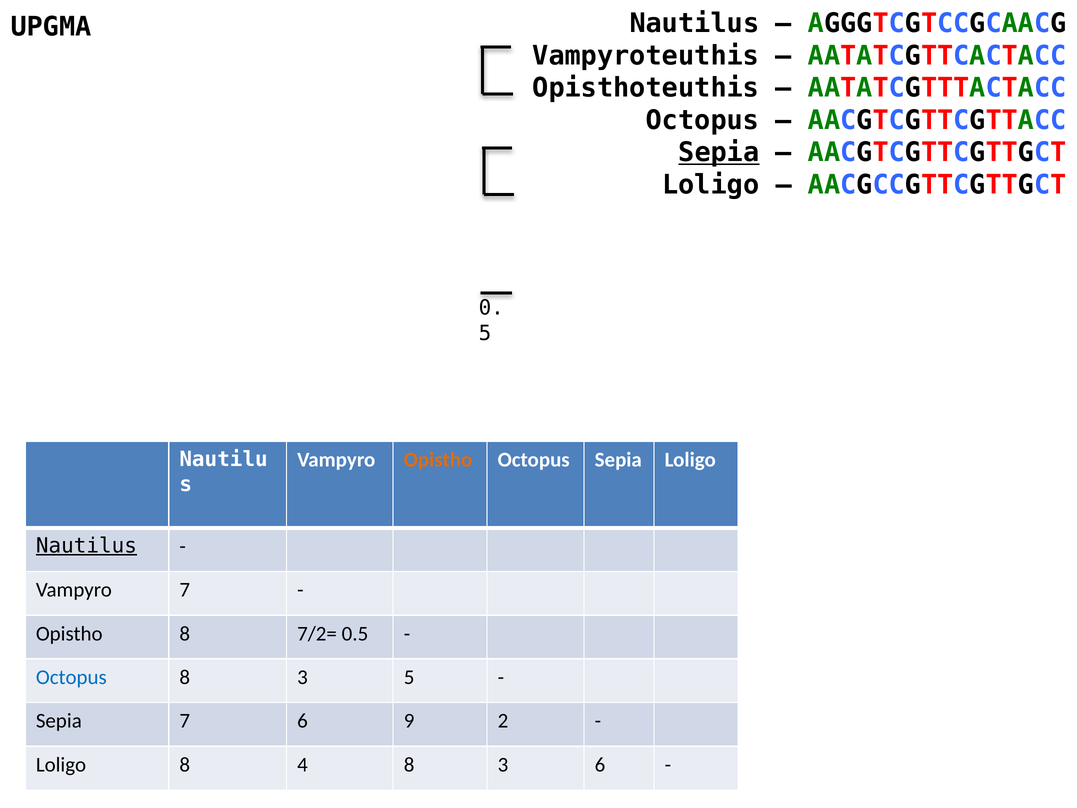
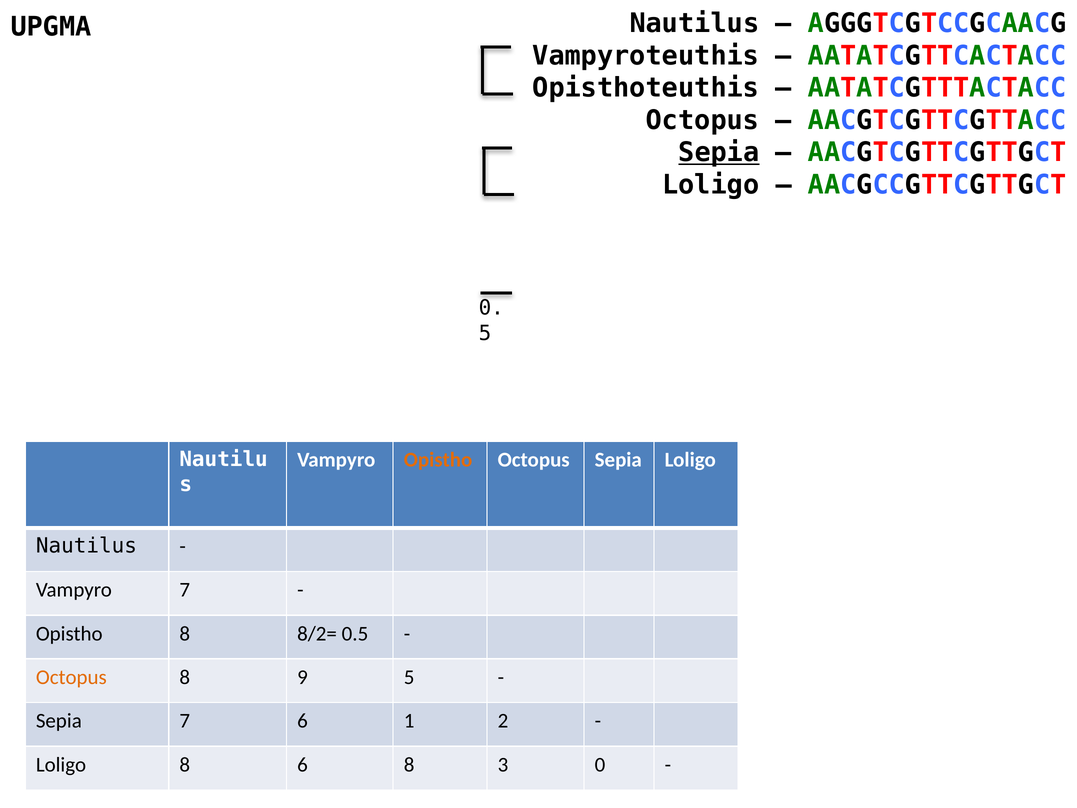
Nautilus at (86, 546) underline: present -> none
7/2=: 7/2= -> 8/2=
Octopus at (71, 677) colour: blue -> orange
3 at (302, 677): 3 -> 9
9: 9 -> 1
8 4: 4 -> 6
3 6: 6 -> 0
